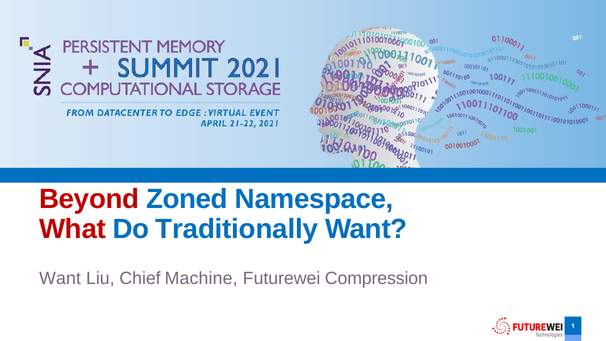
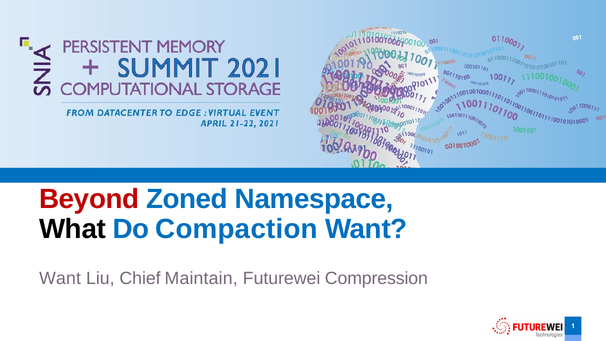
What colour: red -> black
Traditionally: Traditionally -> Compaction
Machine: Machine -> Maintain
